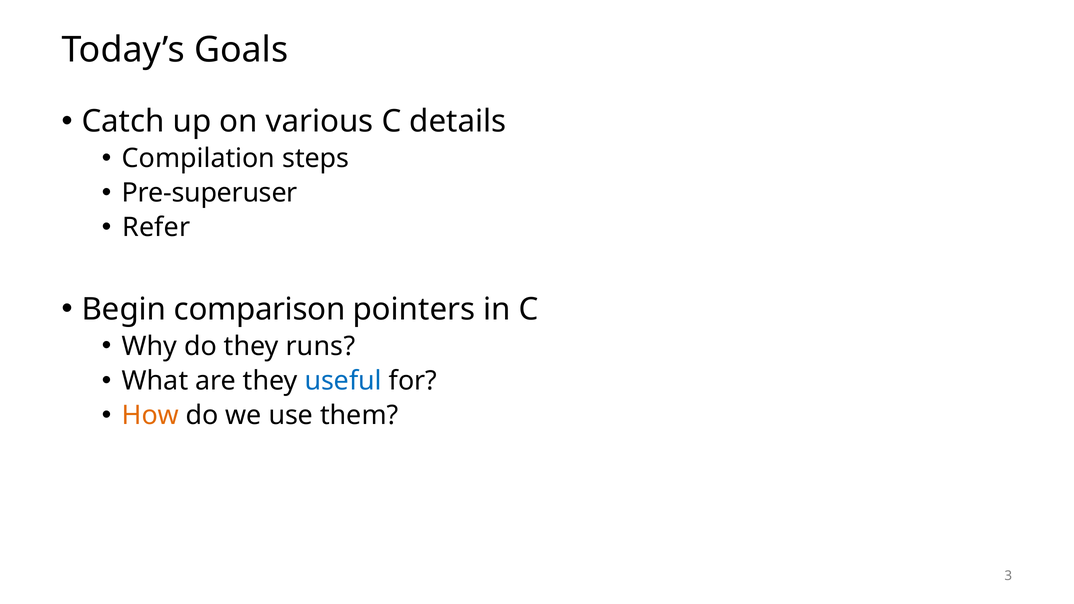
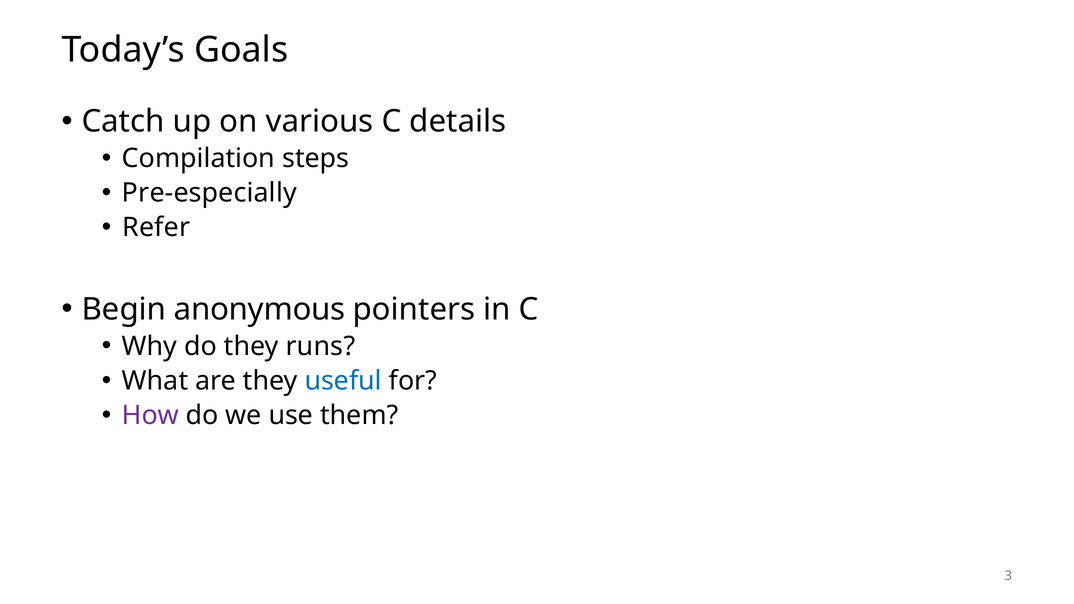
Pre-superuser: Pre-superuser -> Pre-especially
comparison: comparison -> anonymous
How colour: orange -> purple
